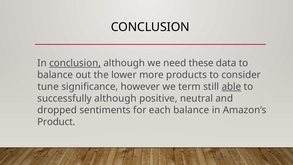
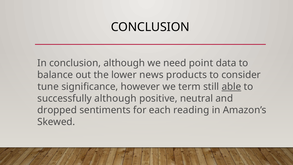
conclusion at (75, 63) underline: present -> none
these: these -> point
more: more -> news
each balance: balance -> reading
Product: Product -> Skewed
